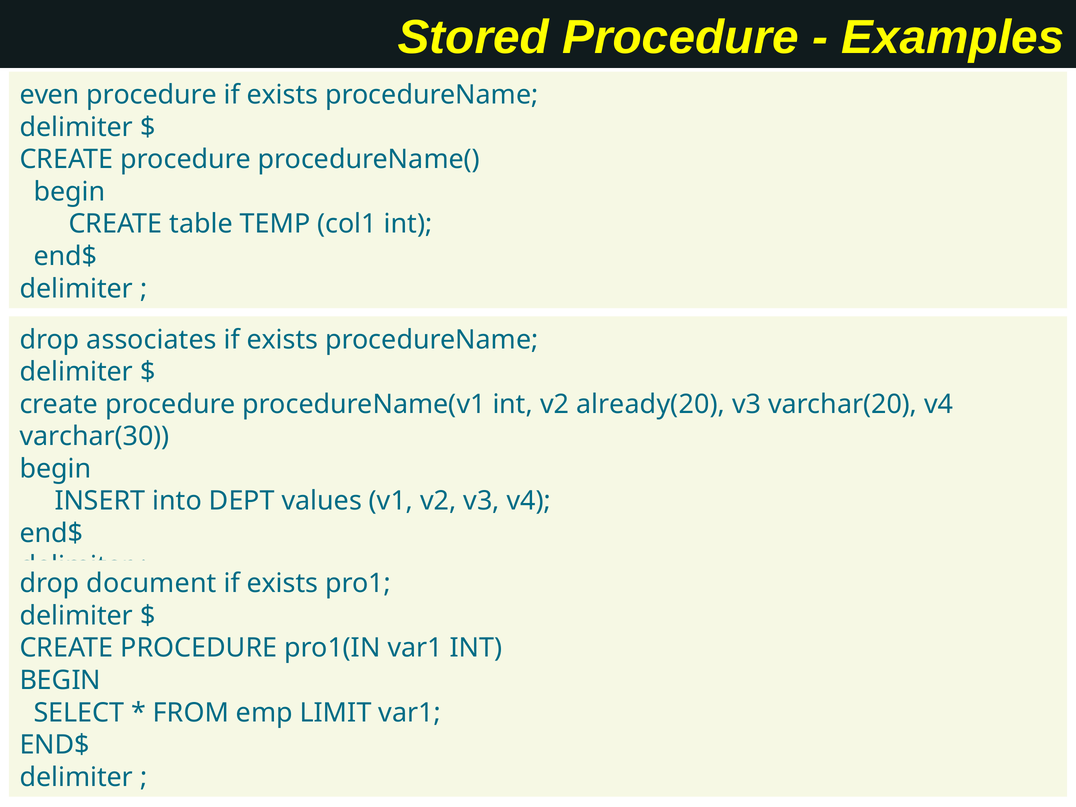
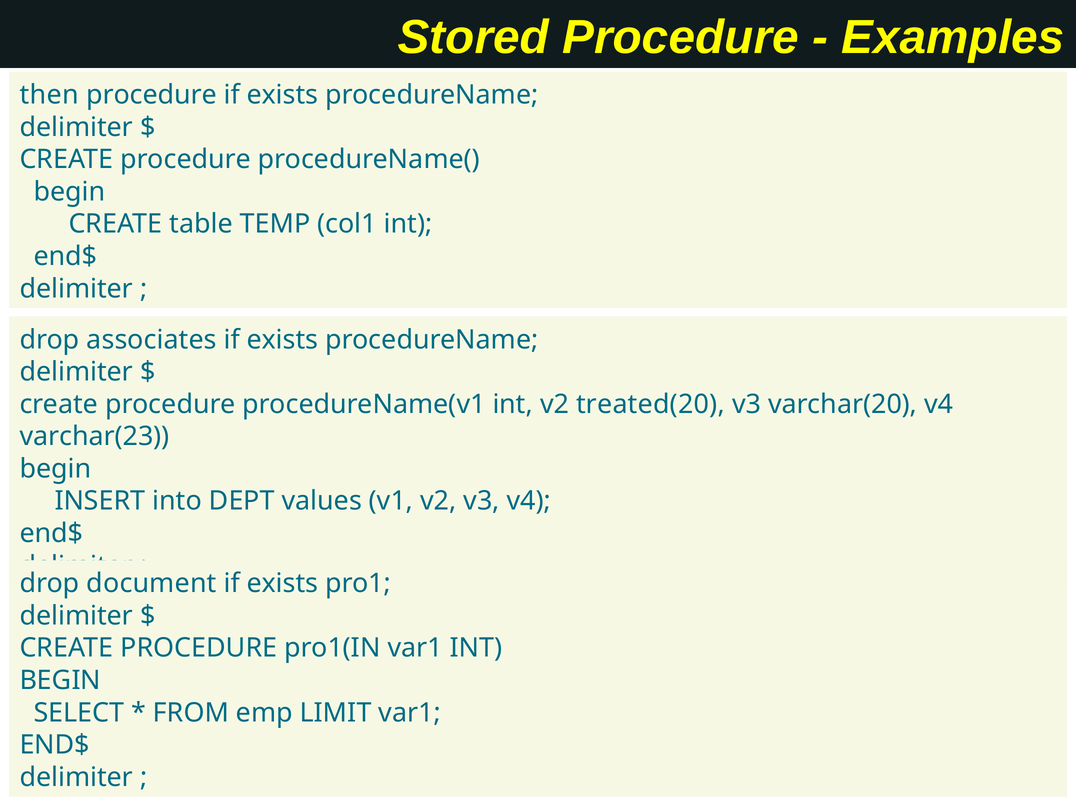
even: even -> then
already(20: already(20 -> treated(20
varchar(30: varchar(30 -> varchar(23
